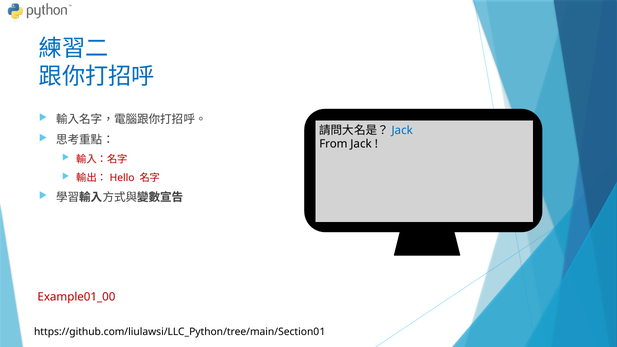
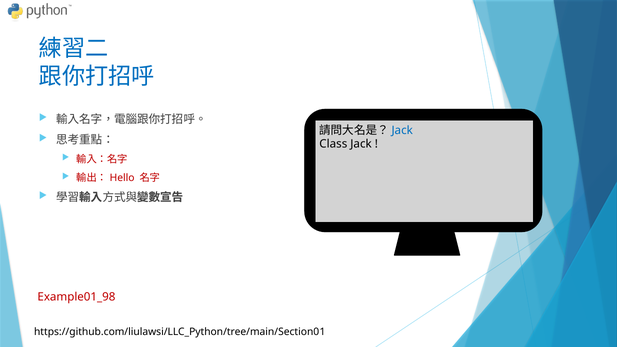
From: From -> Class
Example01_00: Example01_00 -> Example01_98
